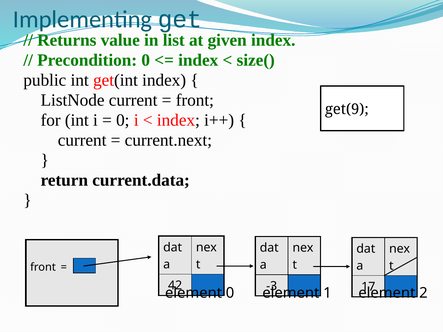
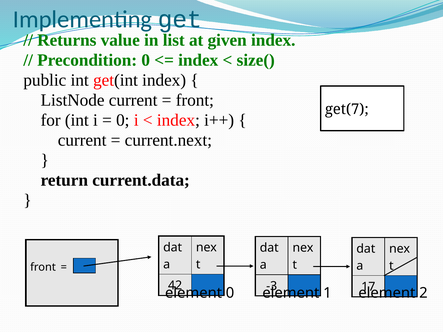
get(9: get(9 -> get(7
